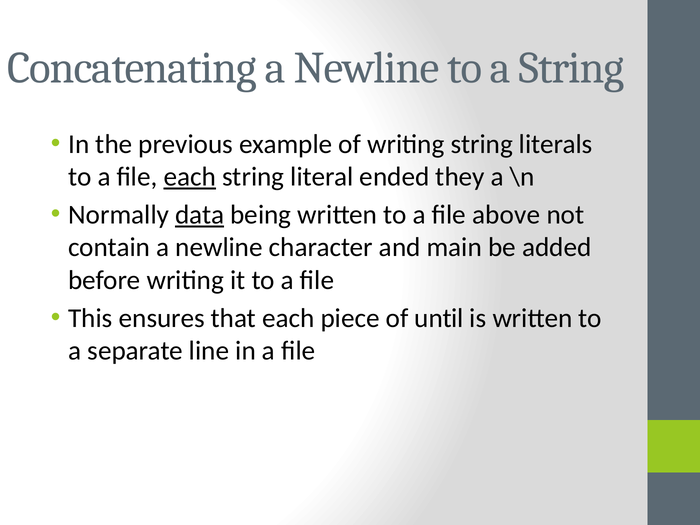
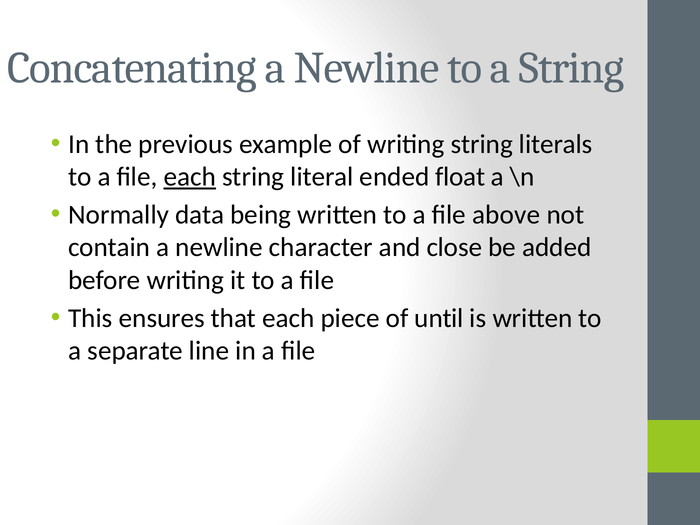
they: they -> float
data underline: present -> none
main: main -> close
